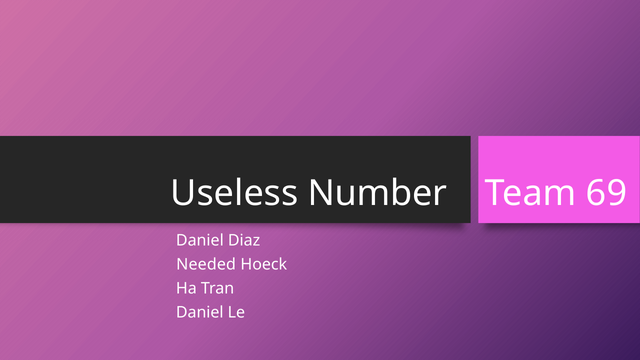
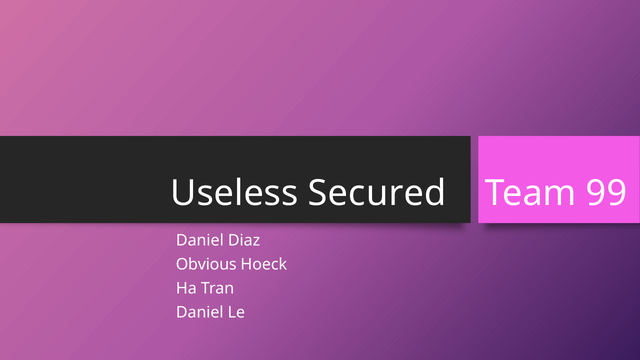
Number: Number -> Secured
69: 69 -> 99
Needed: Needed -> Obvious
